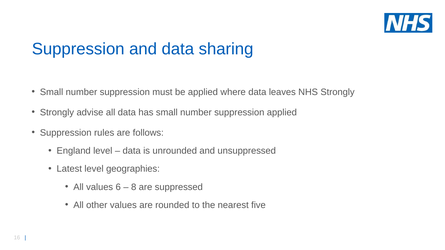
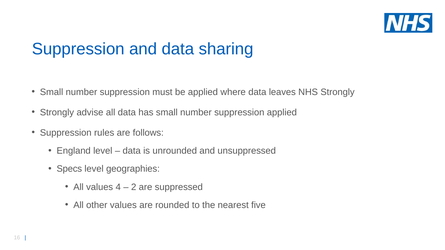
Latest: Latest -> Specs
6: 6 -> 4
8: 8 -> 2
